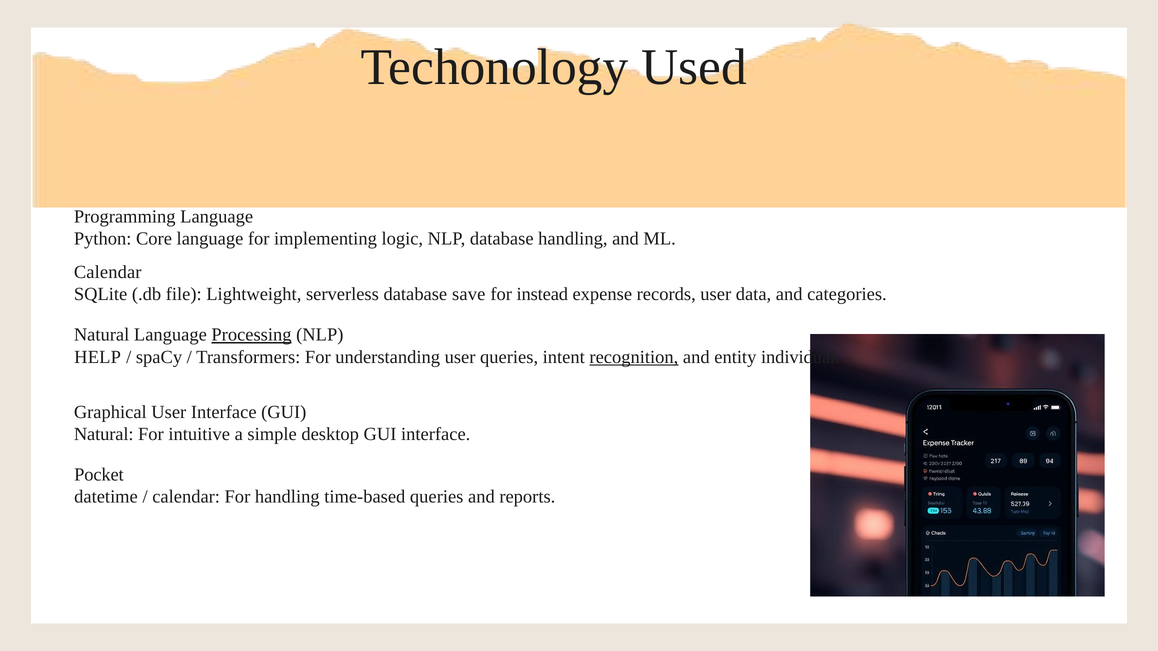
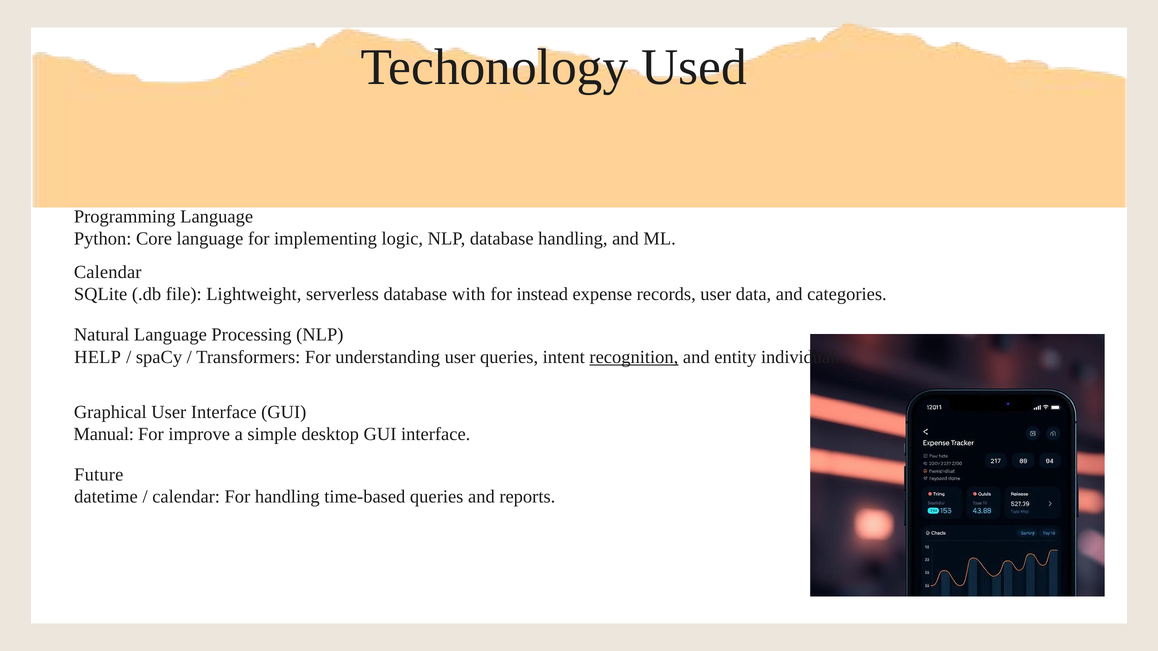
save: save -> with
Processing underline: present -> none
Natural at (104, 434): Natural -> Manual
intuitive: intuitive -> improve
Pocket: Pocket -> Future
